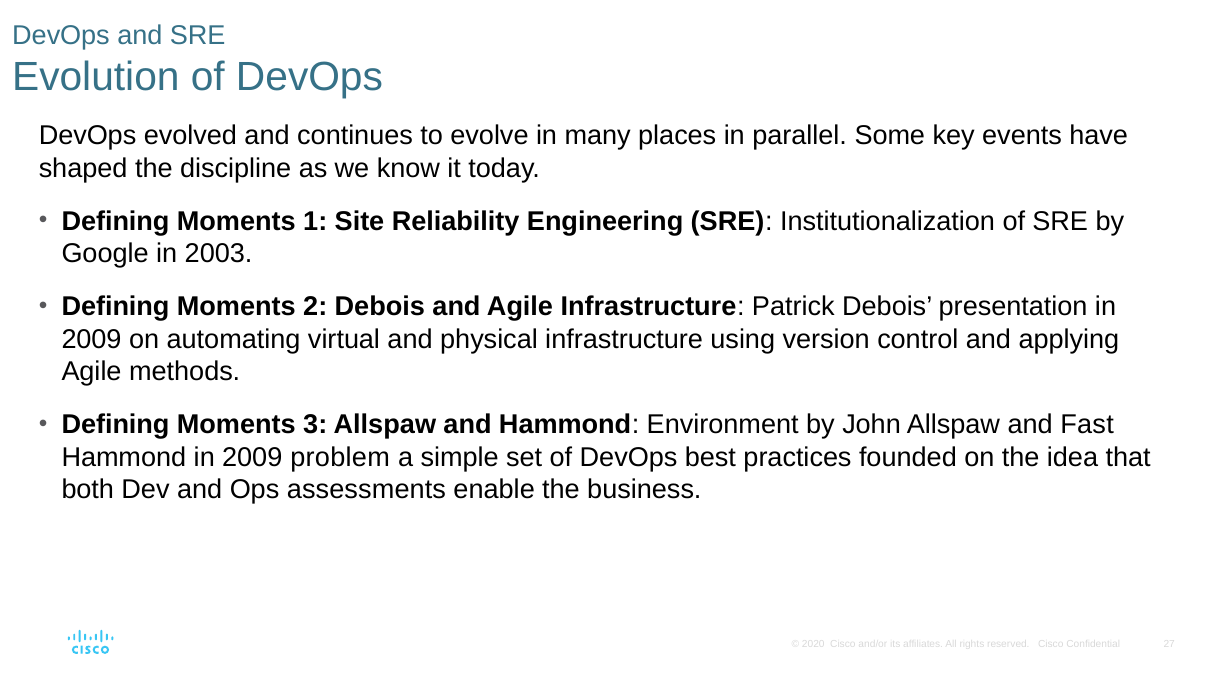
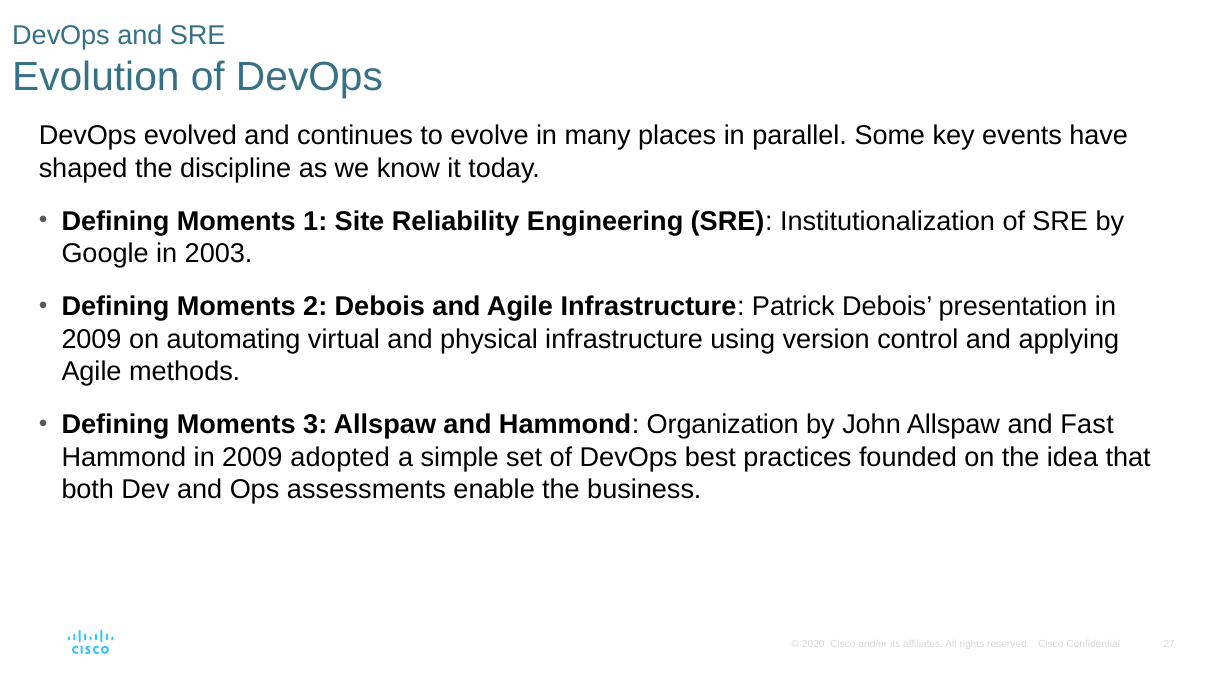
Environment: Environment -> Organization
problem: problem -> adopted
